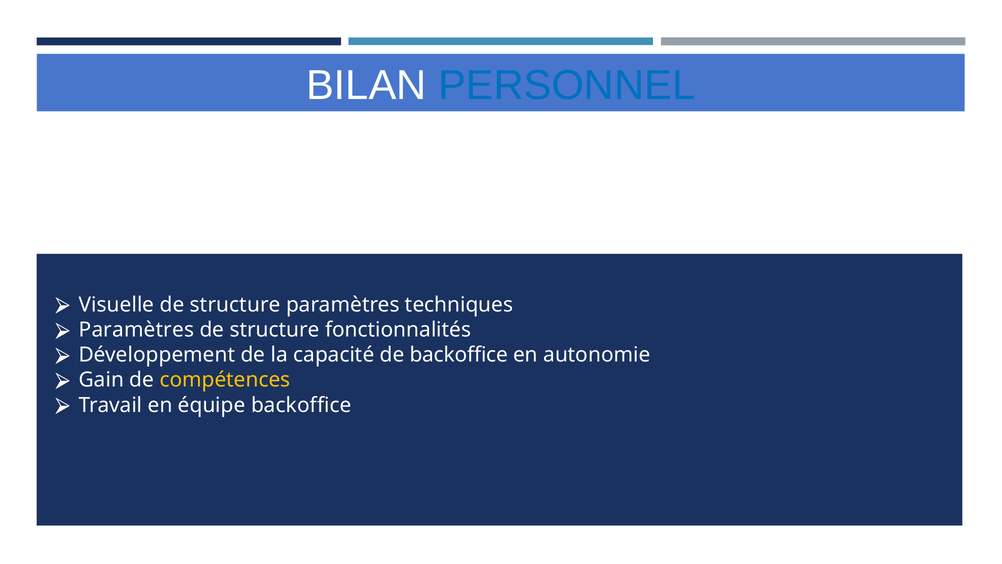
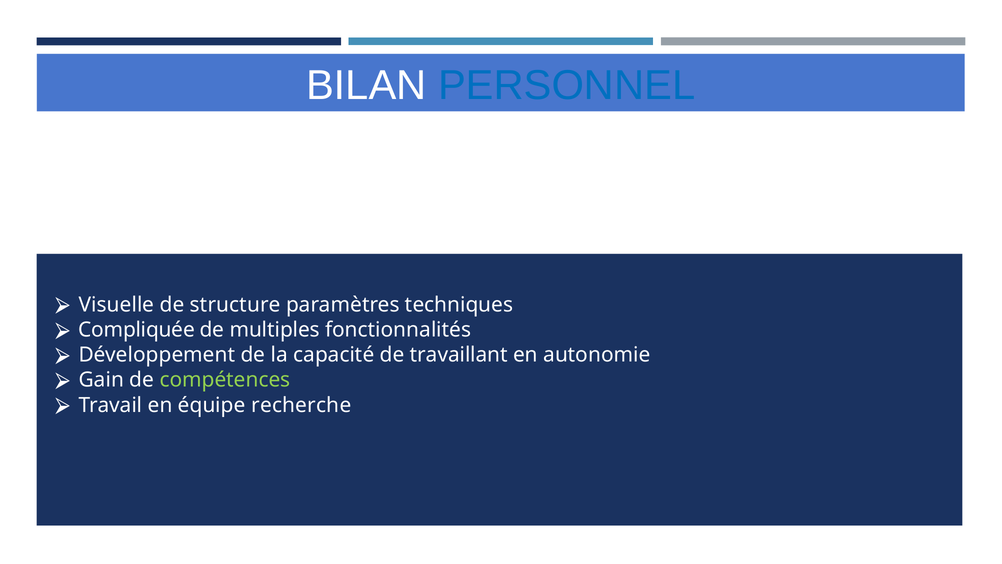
Paramètres at (136, 330): Paramètres -> Compliquée
structure at (275, 330): structure -> multiples
de backoffice: backoffice -> travaillant
compétences colour: yellow -> light green
équipe backoffice: backoffice -> recherche
